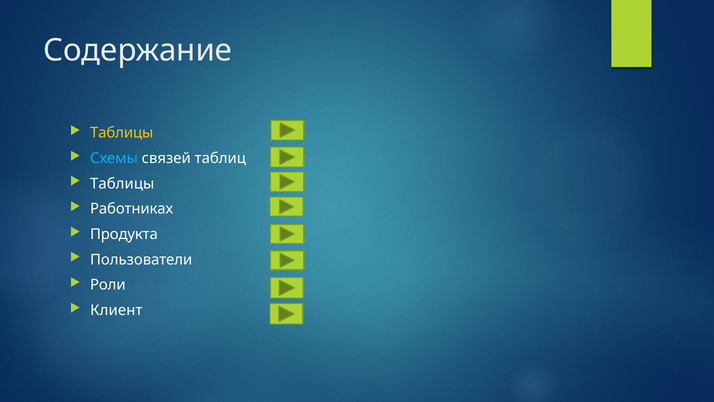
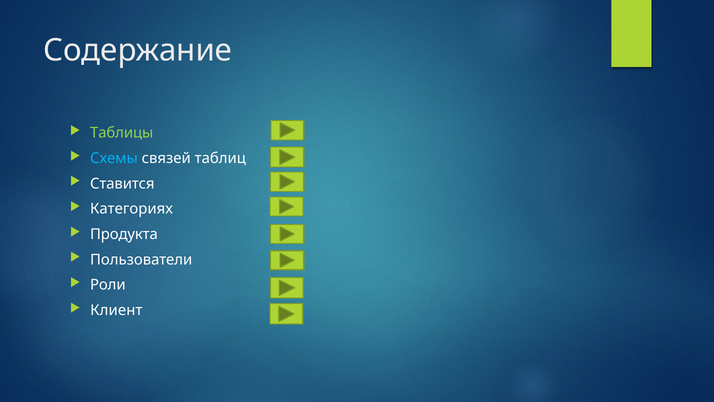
Таблицы at (122, 133) colour: yellow -> light green
Таблицы at (122, 183): Таблицы -> Ставится
Работниках: Работниках -> Категориях
